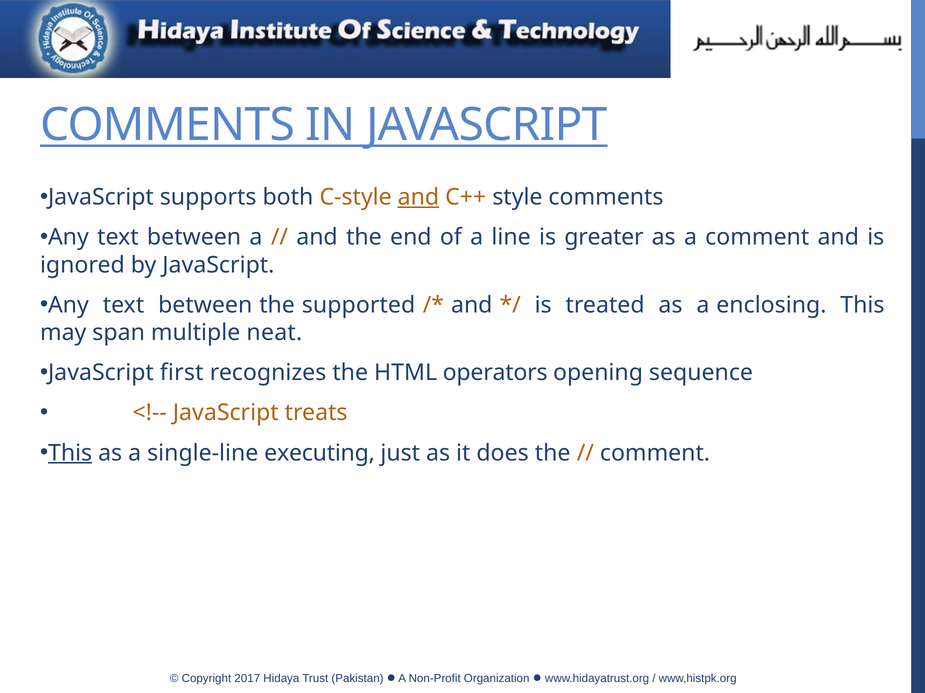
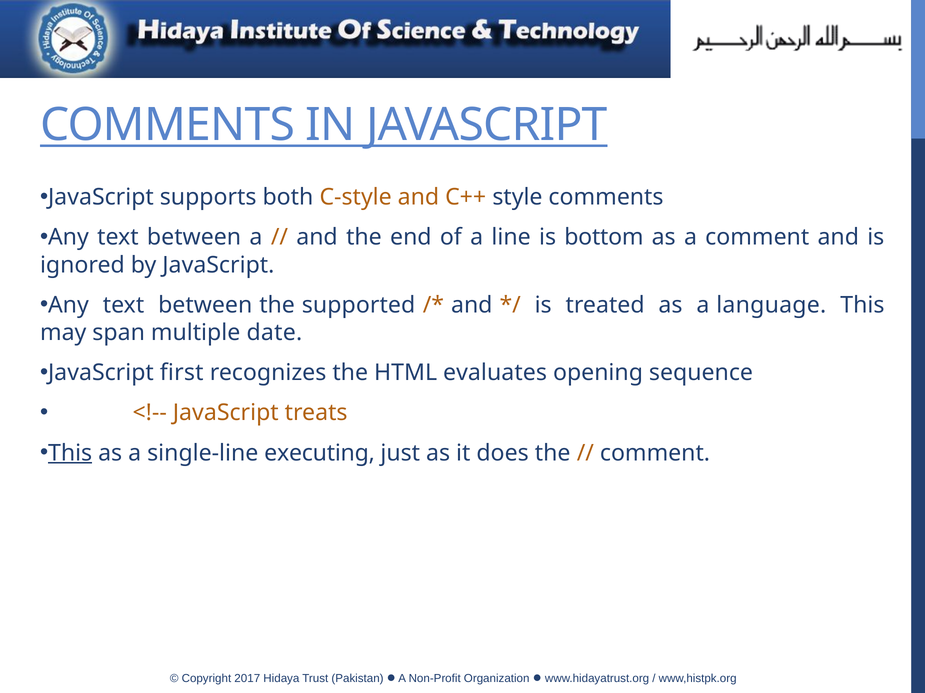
and at (418, 197) underline: present -> none
greater: greater -> bottom
enclosing: enclosing -> language
neat: neat -> date
operators: operators -> evaluates
